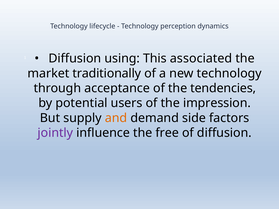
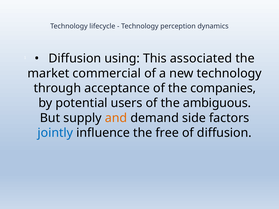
traditionally: traditionally -> commercial
tendencies: tendencies -> companies
impression: impression -> ambiguous
jointly colour: purple -> blue
